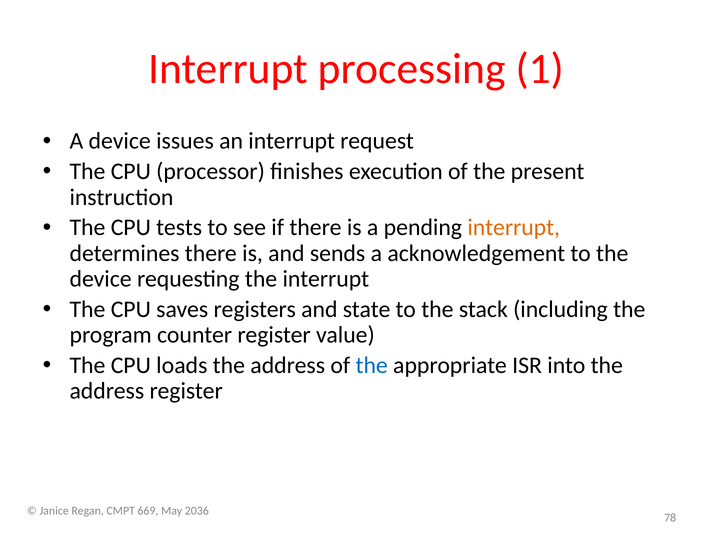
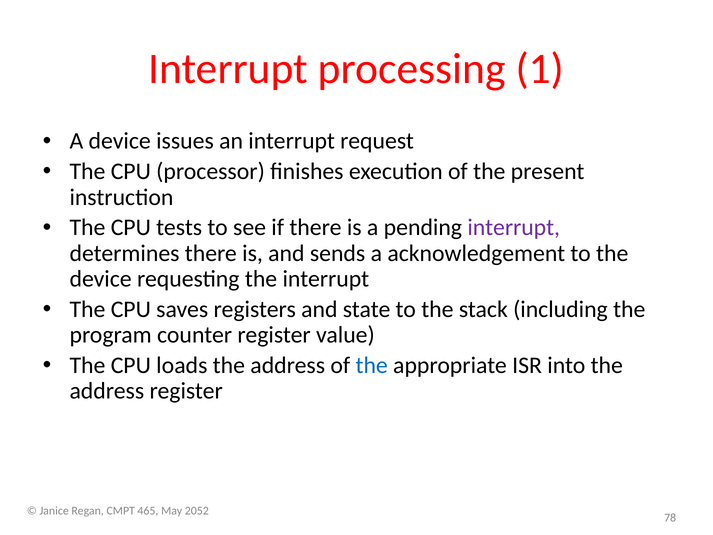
interrupt at (514, 228) colour: orange -> purple
669: 669 -> 465
2036: 2036 -> 2052
